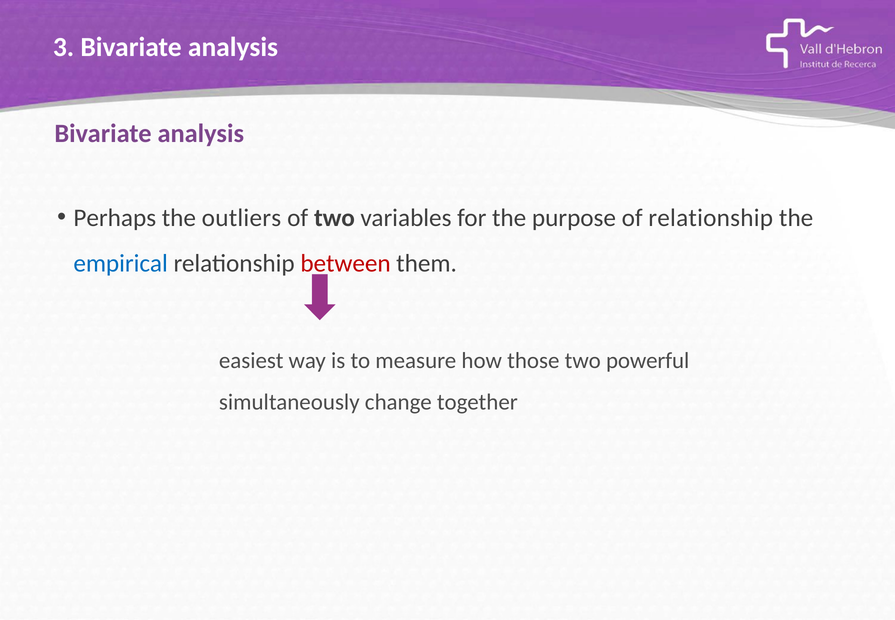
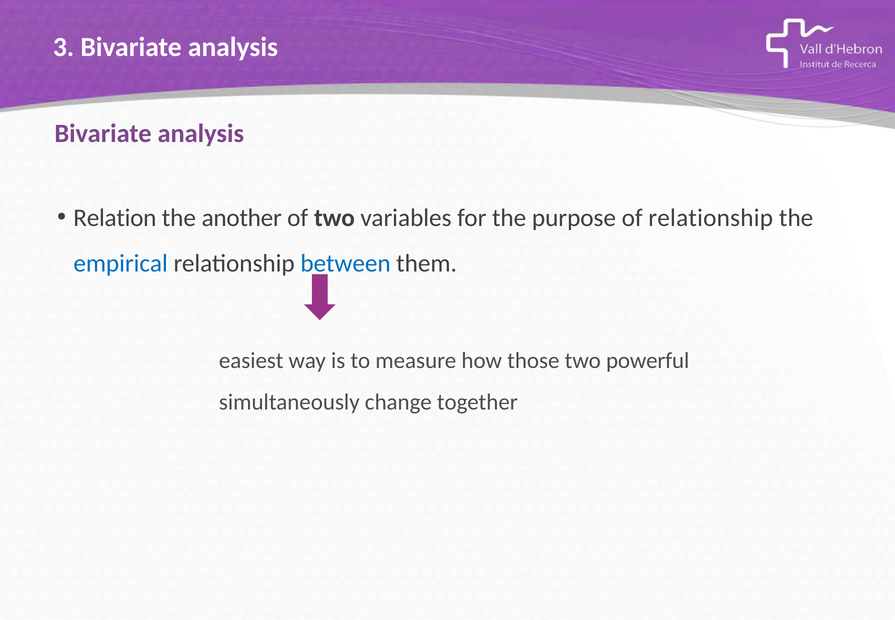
Perhaps: Perhaps -> Relation
outliers: outliers -> another
between colour: red -> blue
